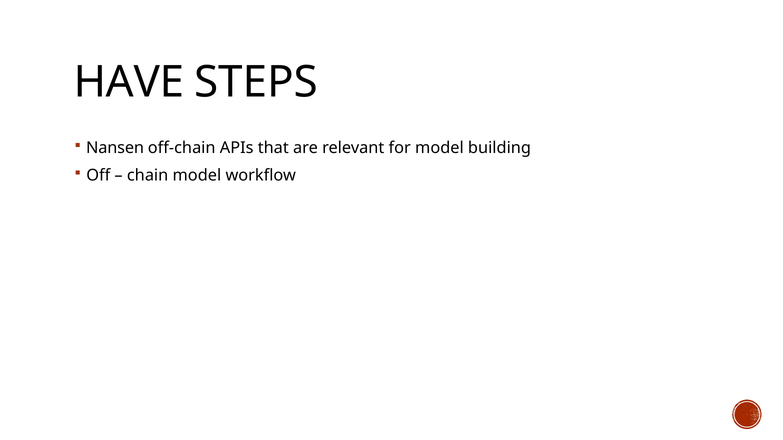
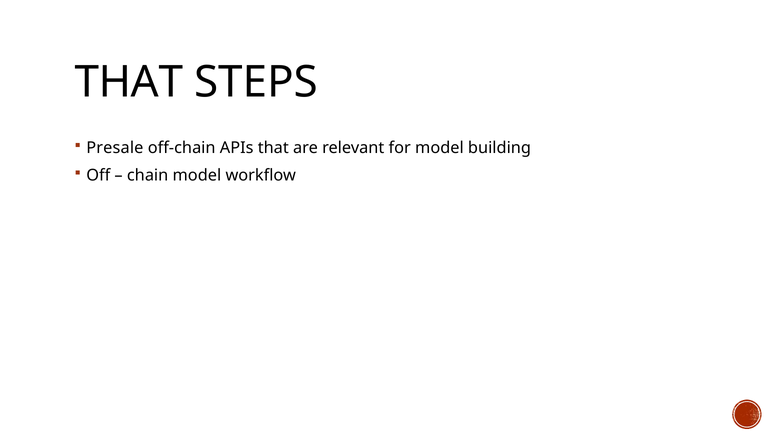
HAVE at (129, 83): HAVE -> THAT
Nansen: Nansen -> Presale
